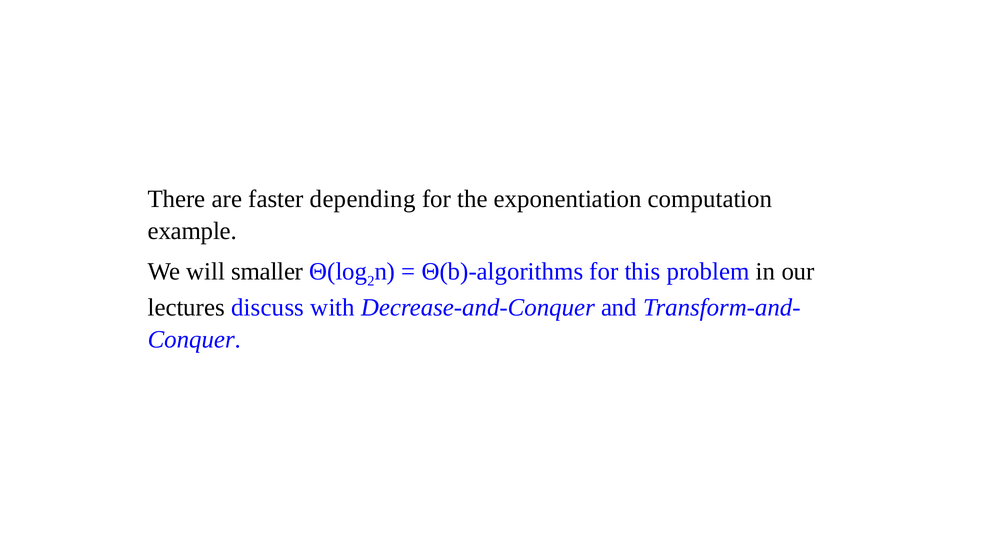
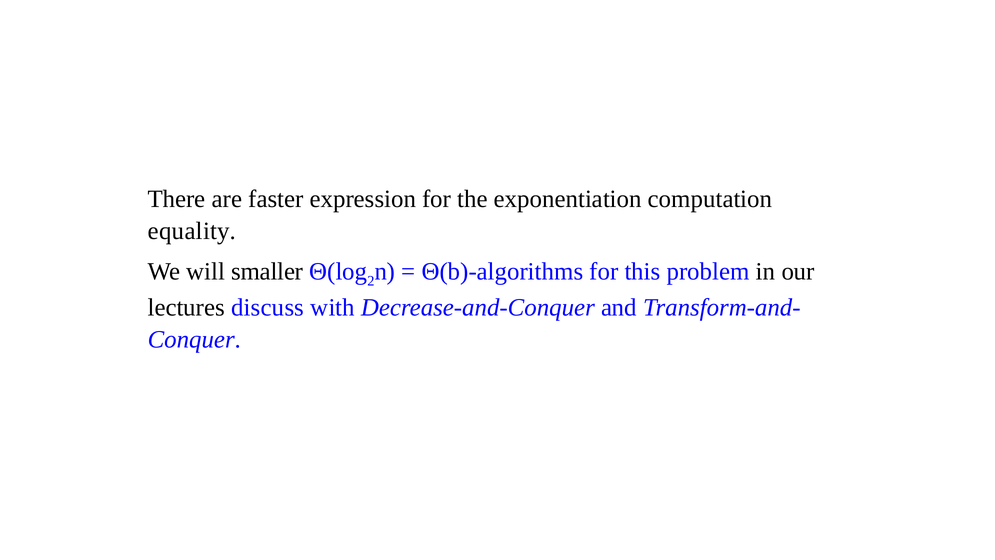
depending: depending -> expression
example: example -> equality
